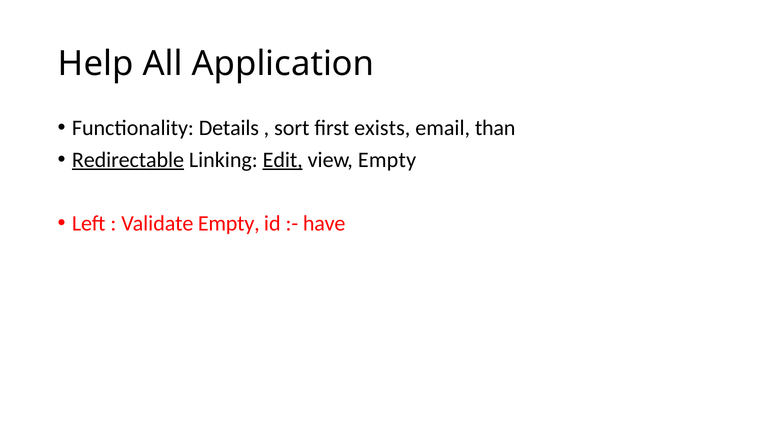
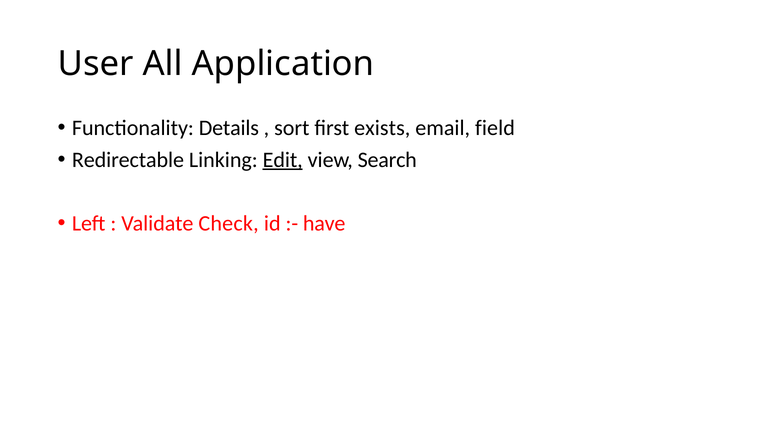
Help: Help -> User
than: than -> field
Redirectable underline: present -> none
view Empty: Empty -> Search
Validate Empty: Empty -> Check
